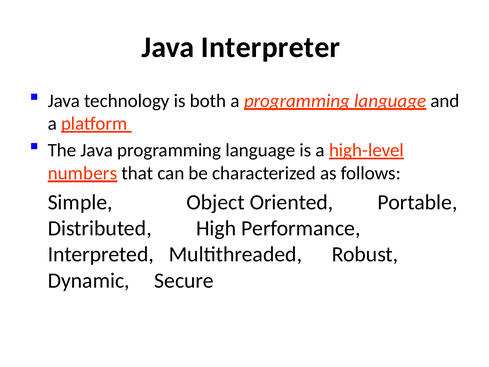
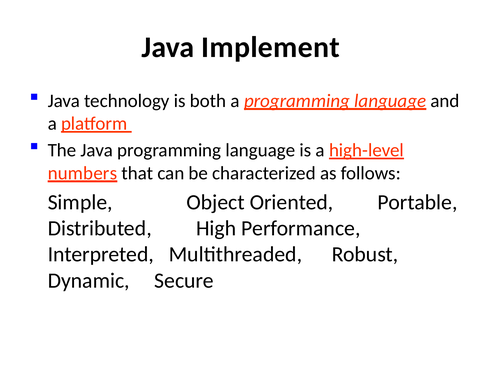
Interpreter: Interpreter -> Implement
